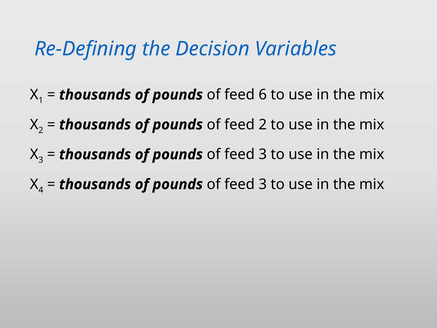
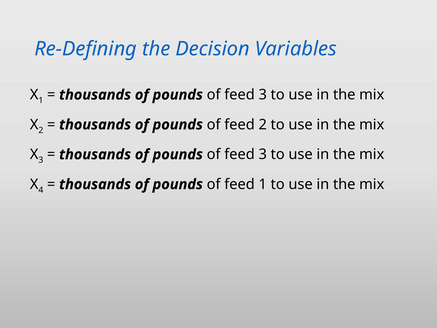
6 at (263, 95): 6 -> 3
3 at (263, 184): 3 -> 1
